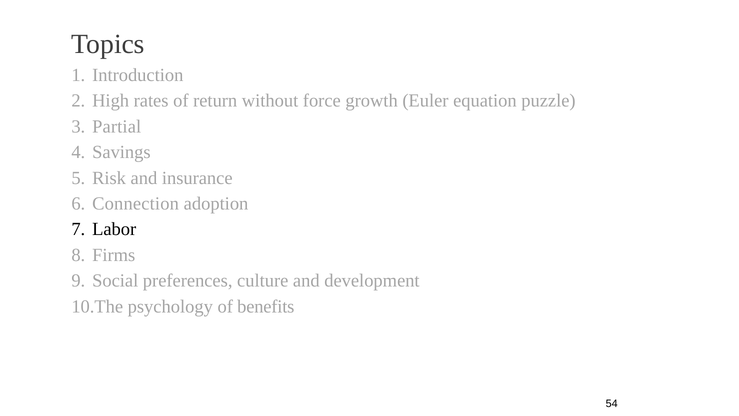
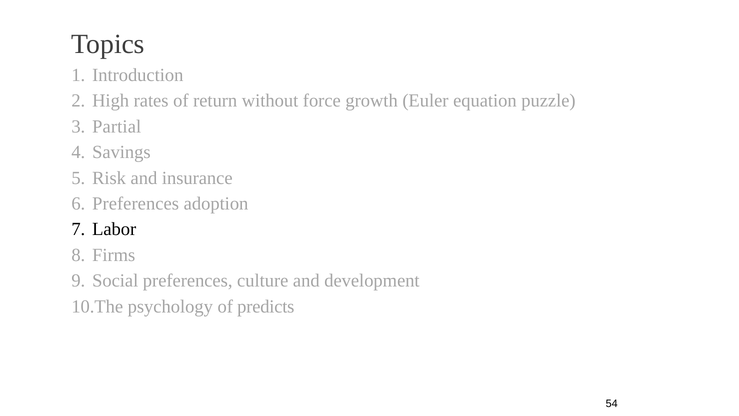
Connection at (136, 203): Connection -> Preferences
benefits: benefits -> predicts
